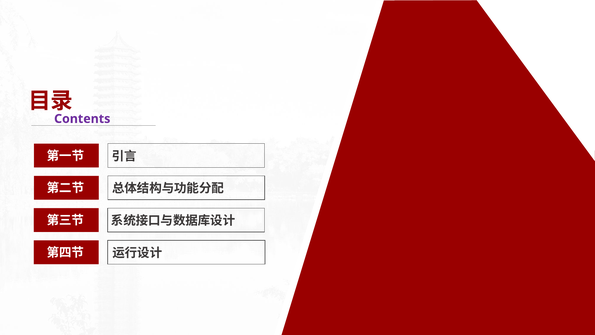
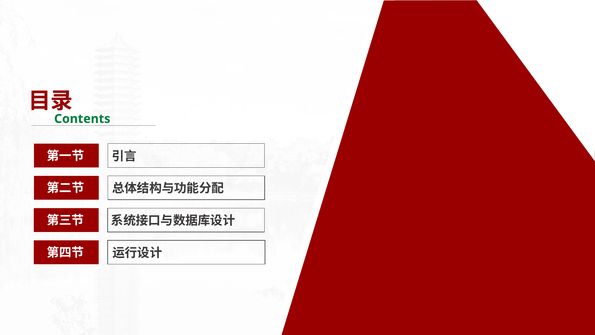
Contents colour: purple -> green
